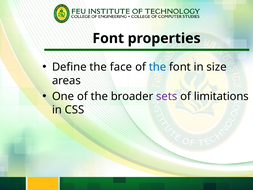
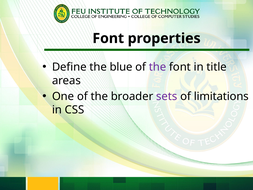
face: face -> blue
the at (158, 67) colour: blue -> purple
size: size -> title
